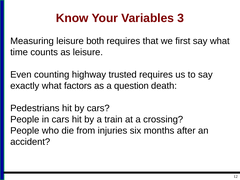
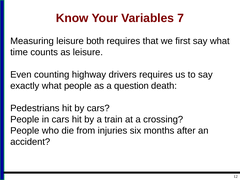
3: 3 -> 7
trusted: trusted -> drivers
what factors: factors -> people
